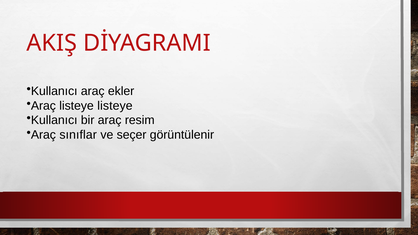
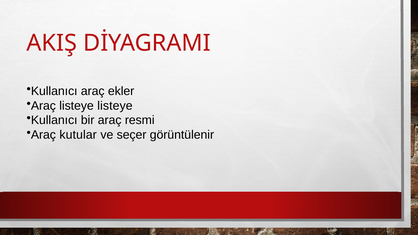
resim: resim -> resmi
sınıflar: sınıflar -> kutular
